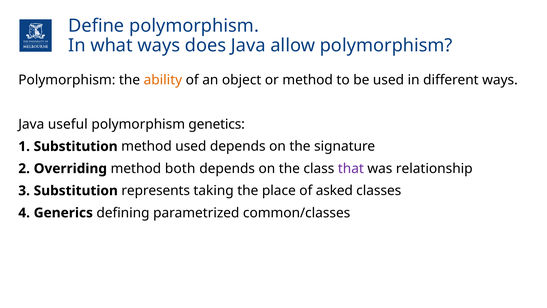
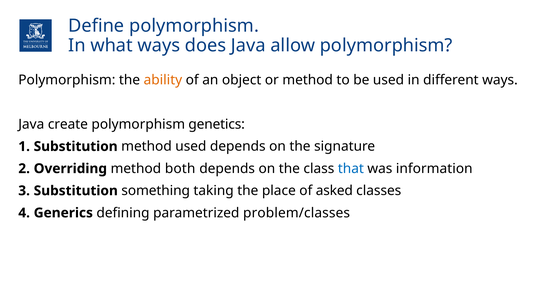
useful: useful -> create
that colour: purple -> blue
relationship: relationship -> information
represents: represents -> something
common/classes: common/classes -> problem/classes
